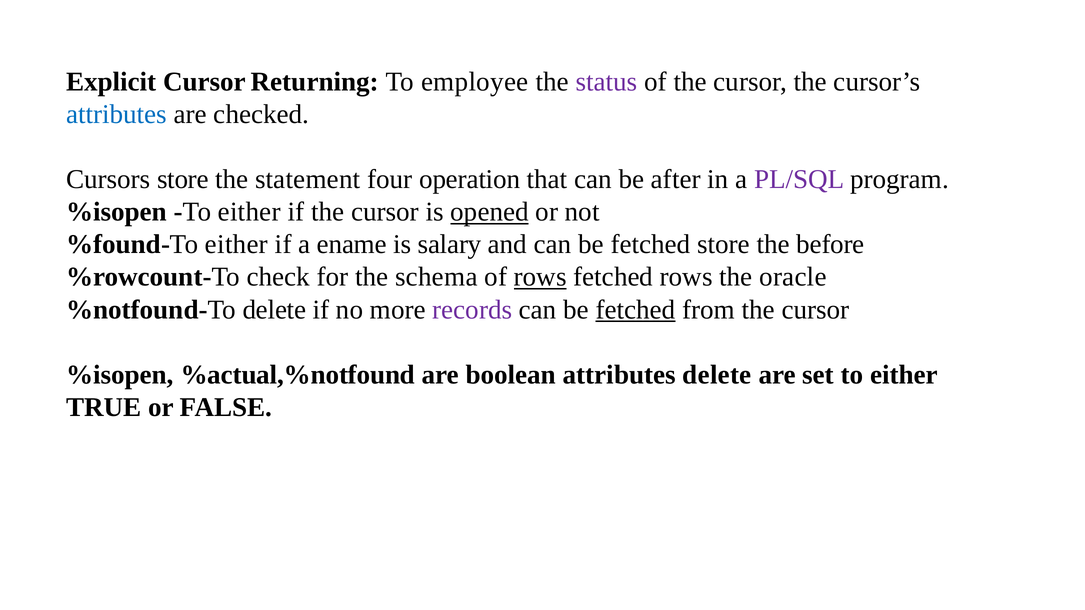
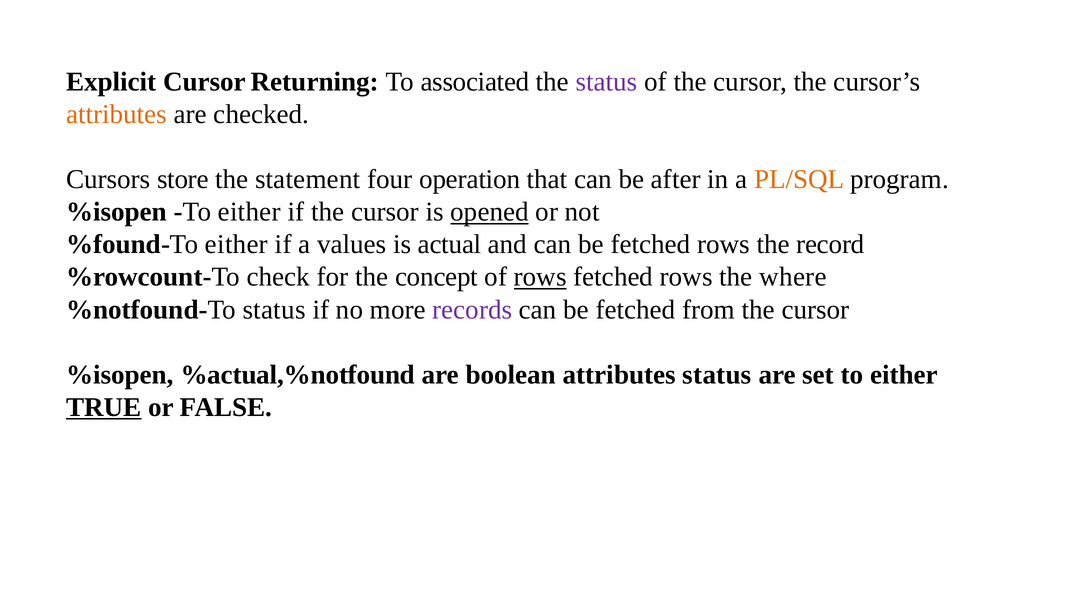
employee: employee -> associated
attributes at (116, 114) colour: blue -> orange
PL/SQL colour: purple -> orange
ename: ename -> values
salary: salary -> actual
be fetched store: store -> rows
before: before -> record
schema: schema -> concept
oracle: oracle -> where
%notfound-To delete: delete -> status
fetched at (636, 310) underline: present -> none
attributes delete: delete -> status
TRUE underline: none -> present
